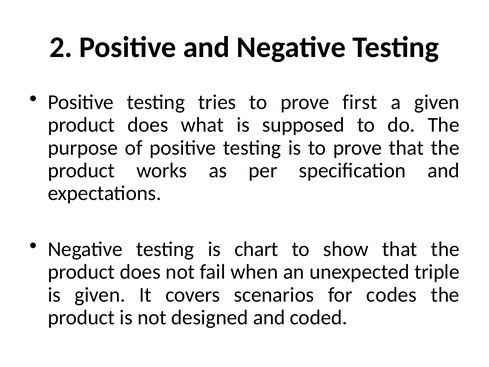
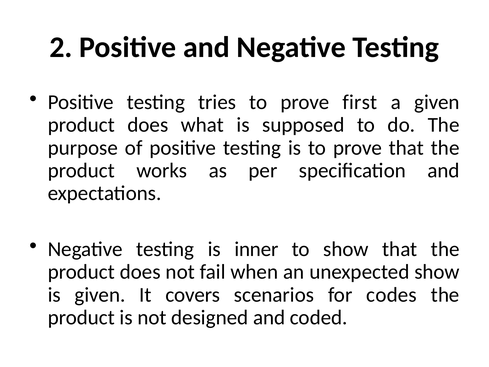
chart: chart -> inner
unexpected triple: triple -> show
